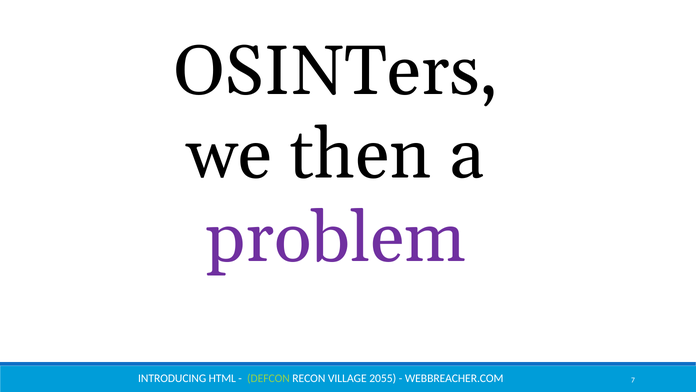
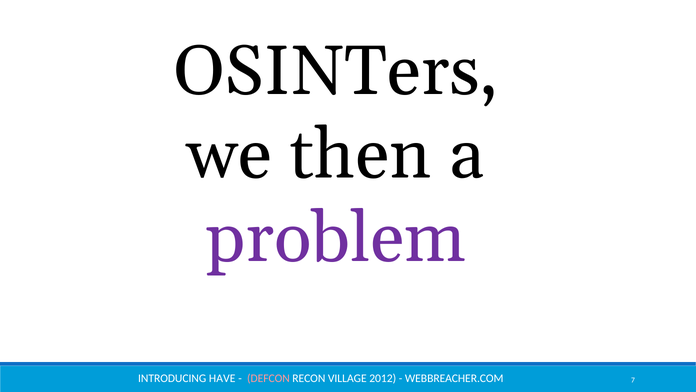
HTML: HTML -> HAVE
DEFCON colour: light green -> pink
2055: 2055 -> 2012
